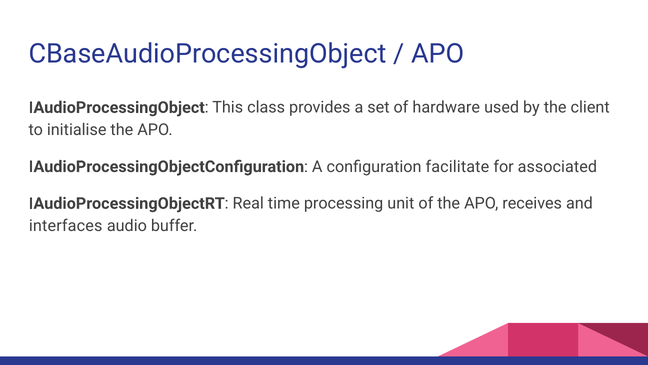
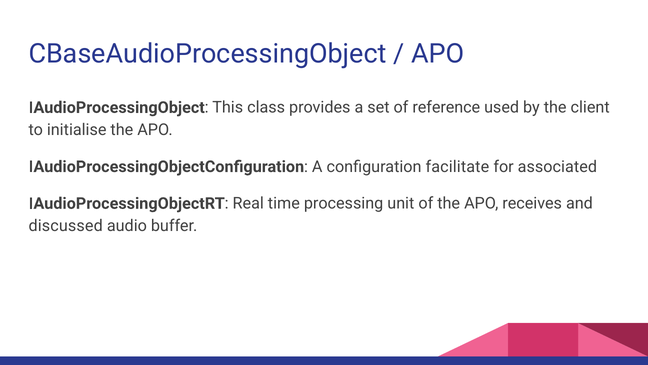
hardware: hardware -> reference
interfaces: interfaces -> discussed
